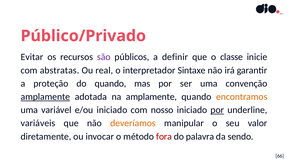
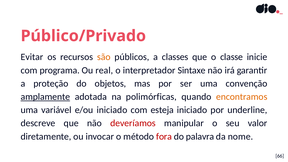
são colour: purple -> orange
definir: definir -> classes
abstratas: abstratas -> programa
do quando: quando -> objetos
na amplamente: amplamente -> polimórficas
nosso: nosso -> esteja
por at (217, 110) underline: present -> none
variáveis: variáveis -> descreve
deveríamos colour: orange -> red
sendo: sendo -> nome
